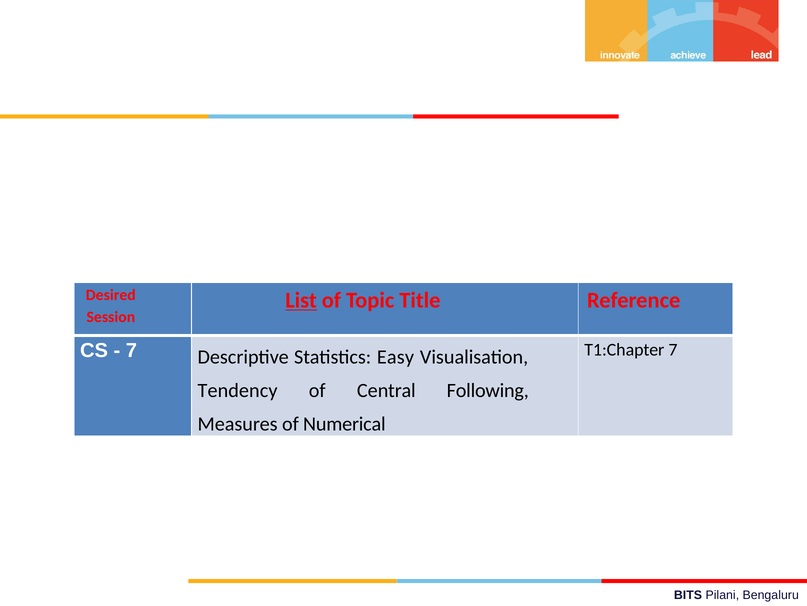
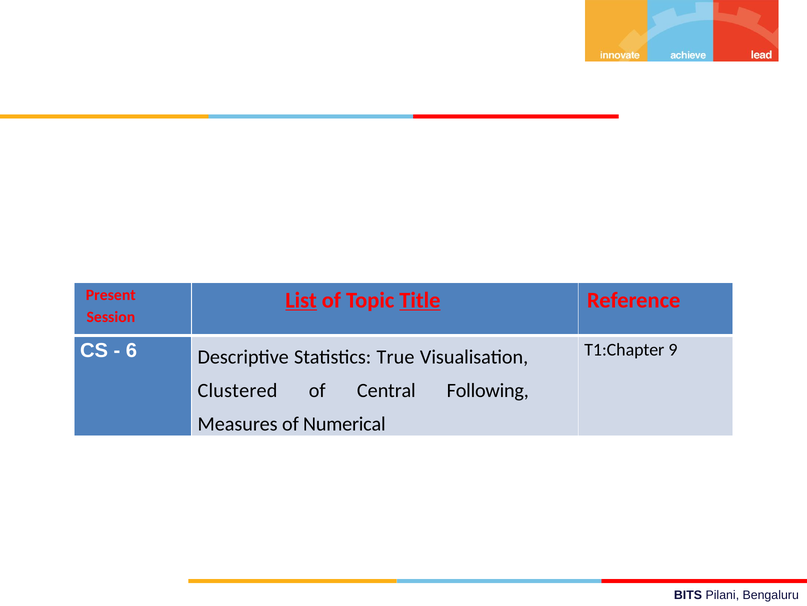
Desired: Desired -> Present
Title underline: none -> present
7 at (131, 350): 7 -> 6
Easy: Easy -> True
T1:Chapter 7: 7 -> 9
Tendency: Tendency -> Clustered
